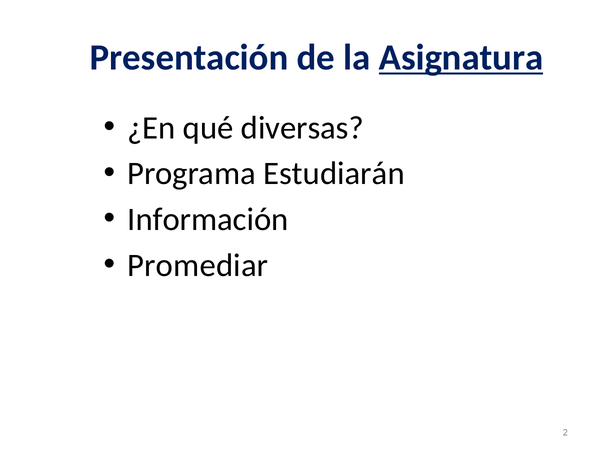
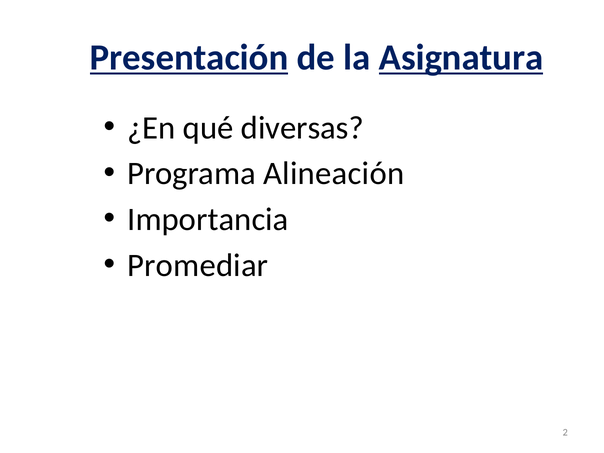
Presentación underline: none -> present
Estudiarán: Estudiarán -> Alineación
Información: Información -> Importancia
